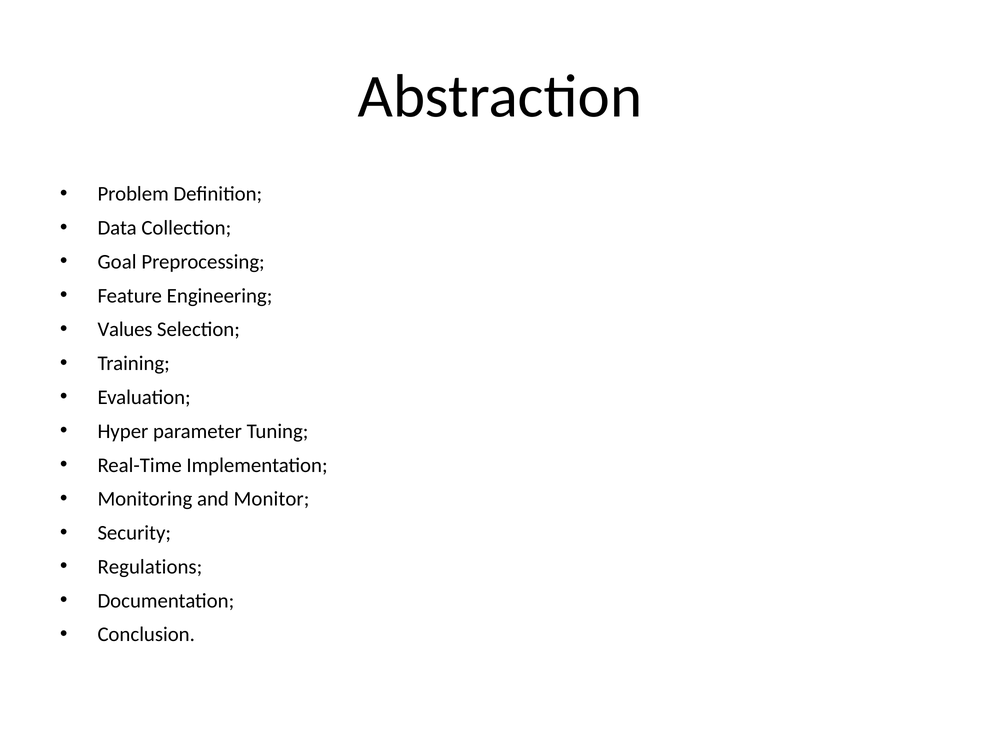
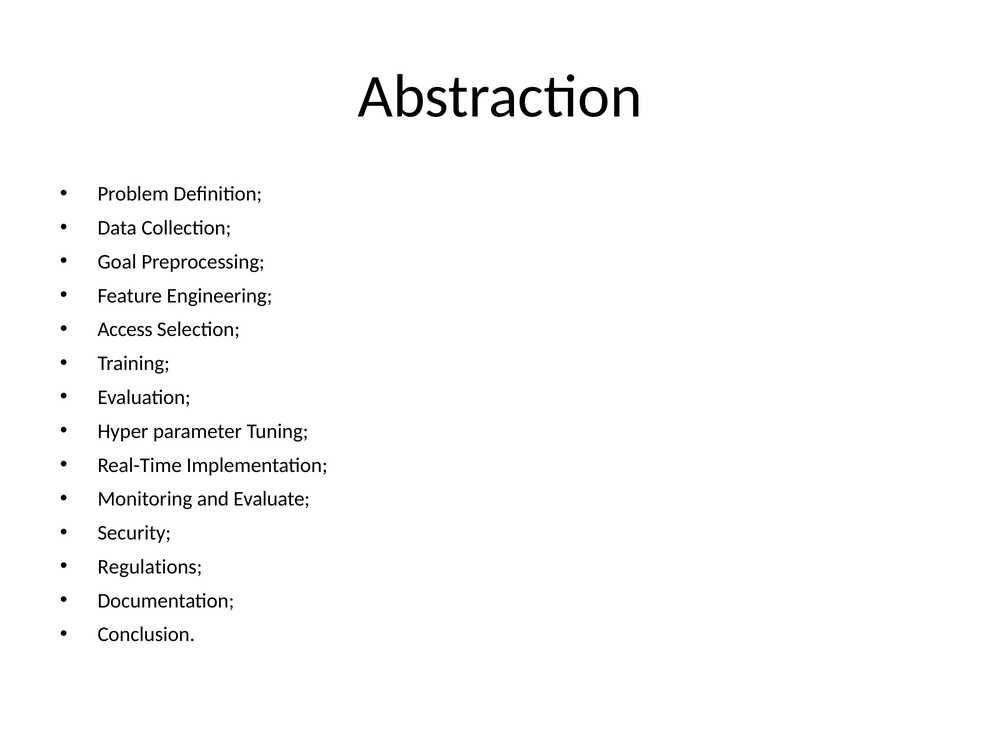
Values: Values -> Access
Monitor: Monitor -> Evaluate
